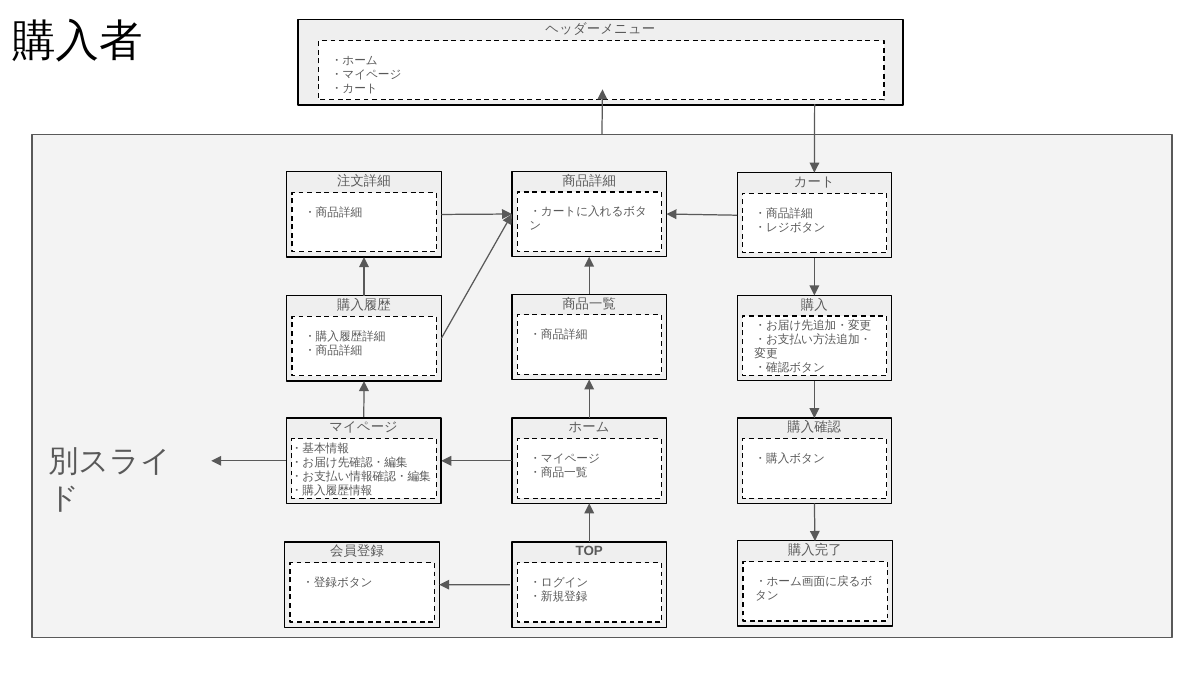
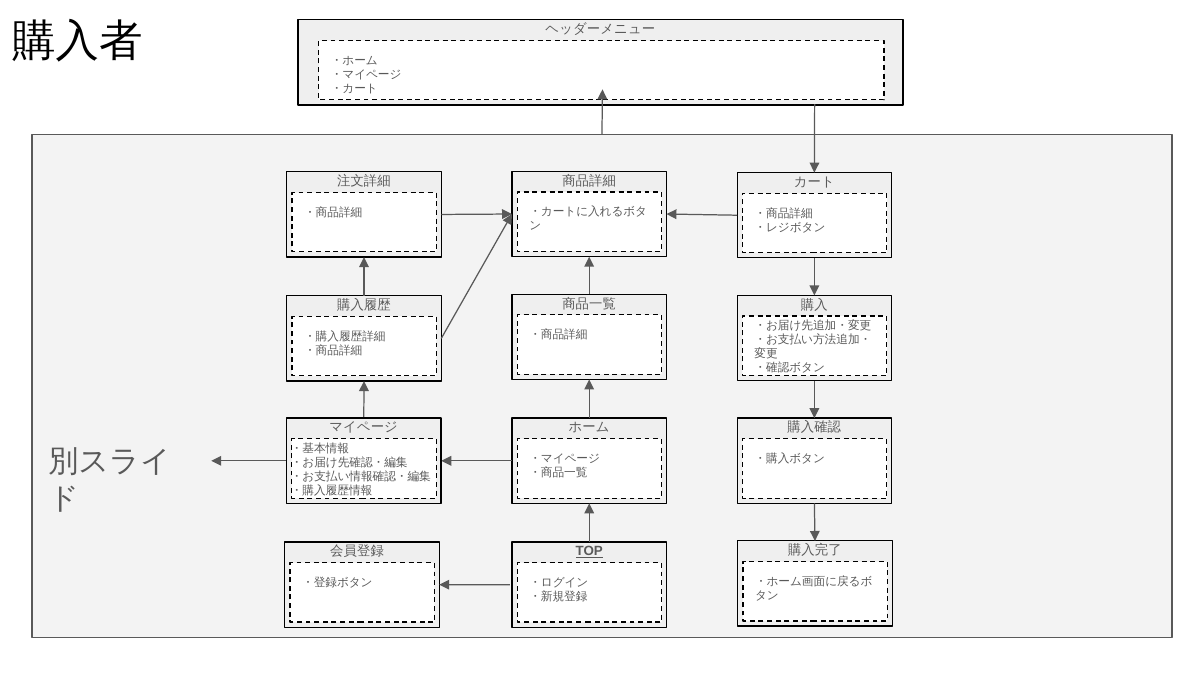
TOP underline: none -> present
